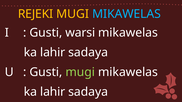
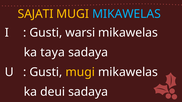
REJEKI: REJEKI -> SAJATI
lahir at (53, 53): lahir -> taya
mugi at (80, 72) colour: light green -> yellow
lahir at (53, 92): lahir -> deui
